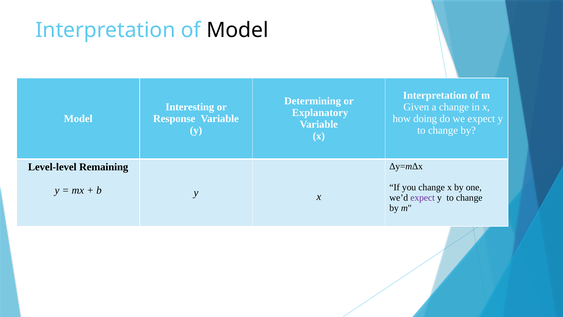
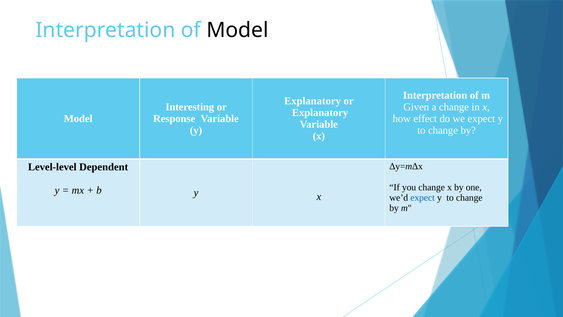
Determining at (313, 101): Determining -> Explanatory
doing: doing -> effect
Remaining: Remaining -> Dependent
expect at (423, 197) colour: purple -> blue
